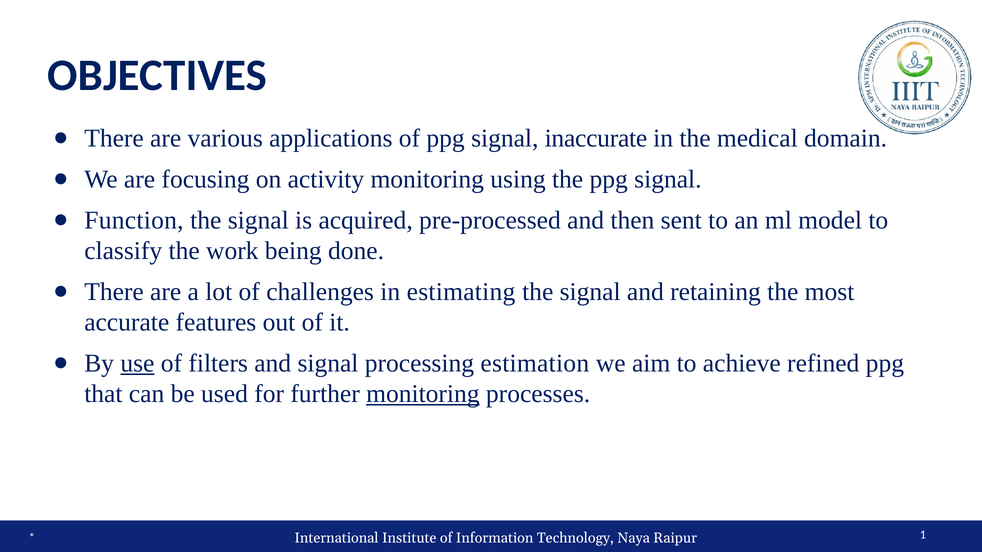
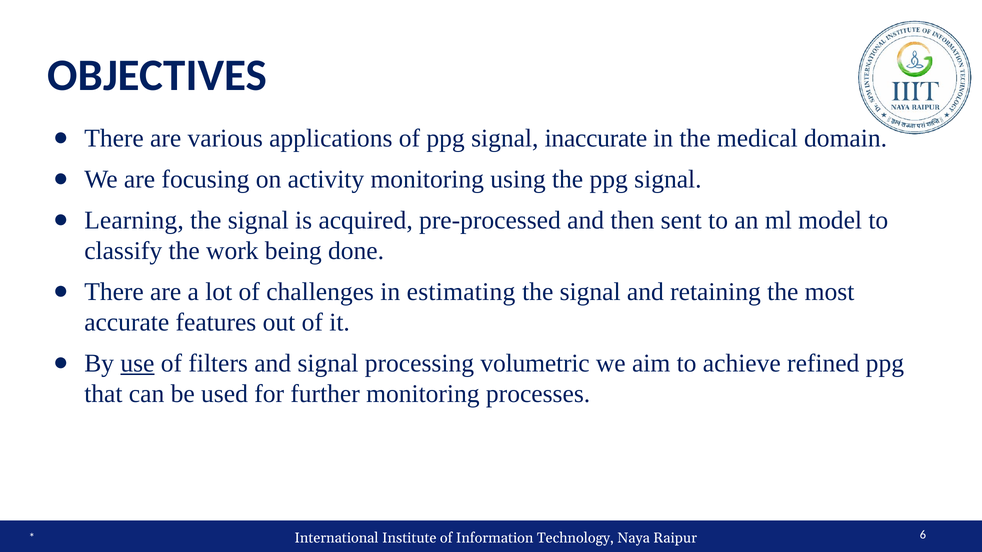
Function: Function -> Learning
estimation: estimation -> volumetric
monitoring at (423, 394) underline: present -> none
1: 1 -> 6
